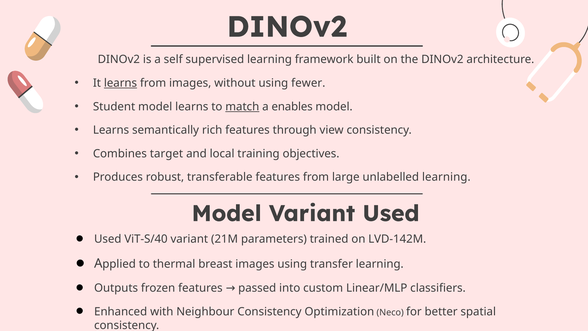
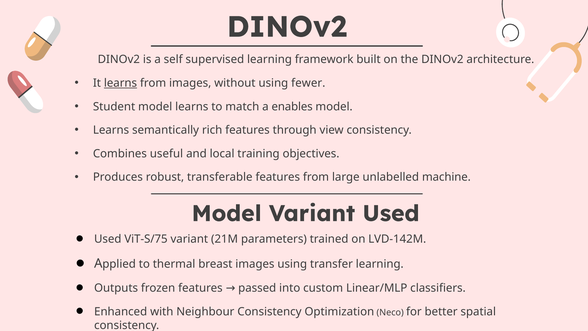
match underline: present -> none
target: target -> useful
unlabelled learning: learning -> machine
ViT-S/40: ViT-S/40 -> ViT-S/75
